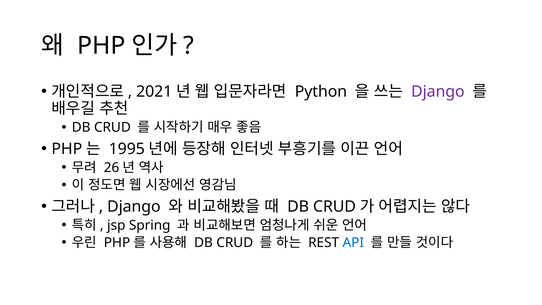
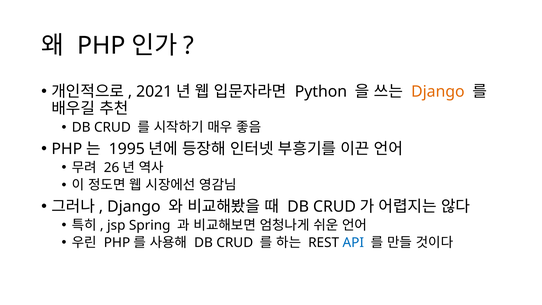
Django at (438, 92) colour: purple -> orange
